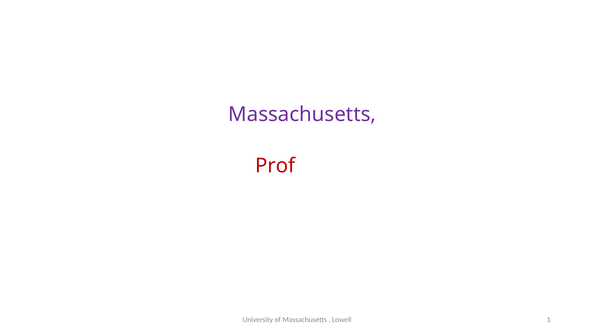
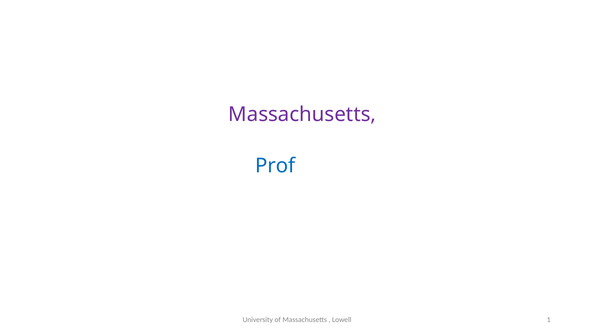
Prof colour: red -> blue
